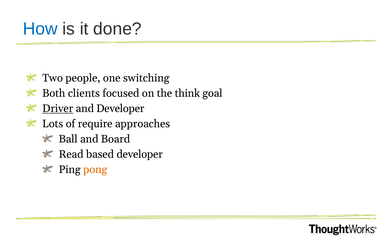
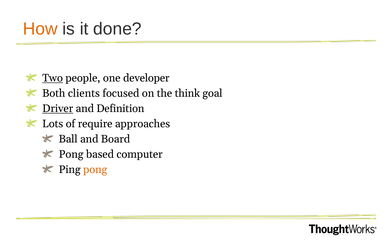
How colour: blue -> orange
Two underline: none -> present
switching: switching -> developer
and Developer: Developer -> Definition
Read at (71, 154): Read -> Pong
based developer: developer -> computer
